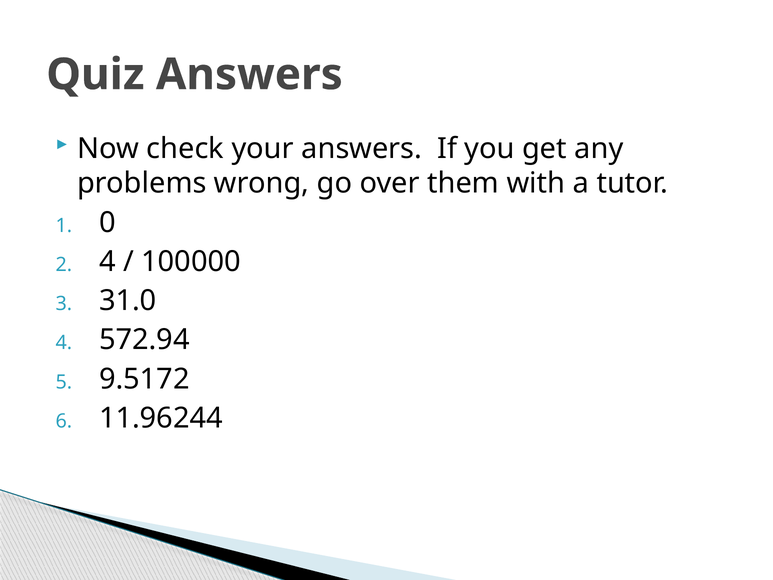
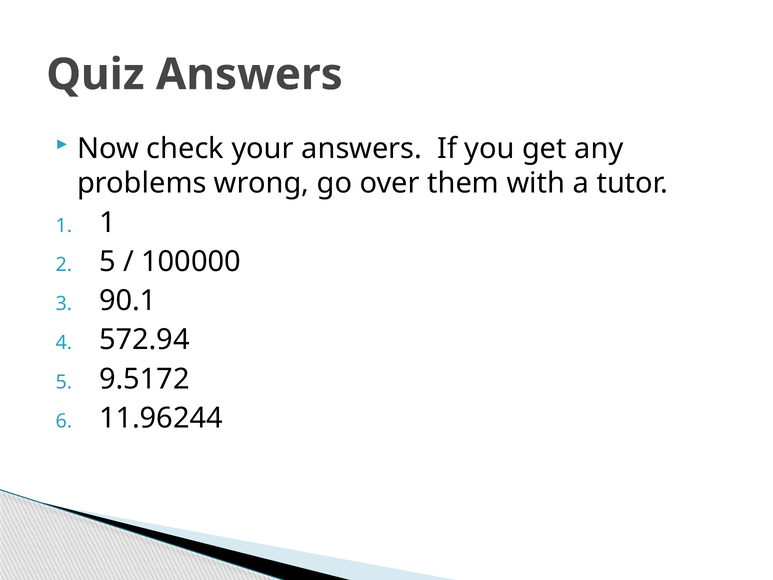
0 at (107, 222): 0 -> 1
2 4: 4 -> 5
31.0: 31.0 -> 90.1
